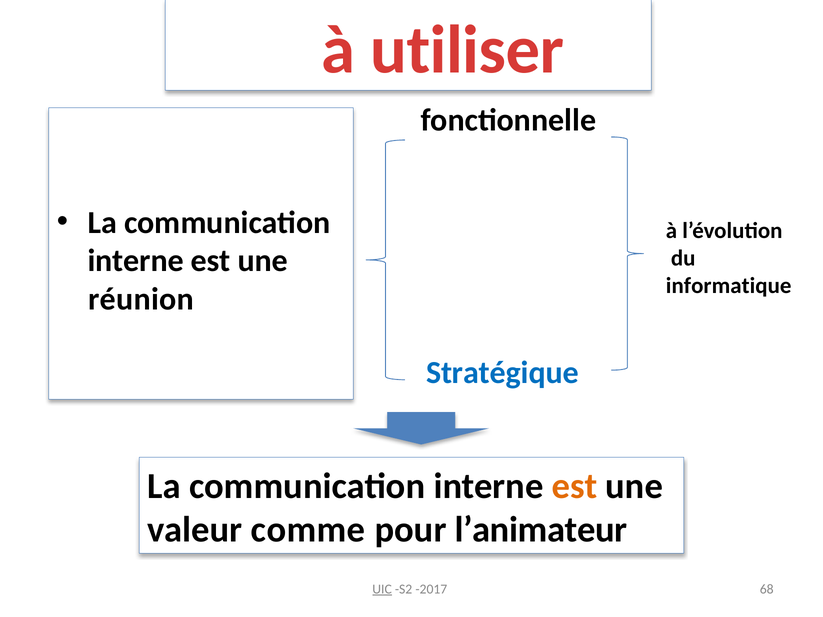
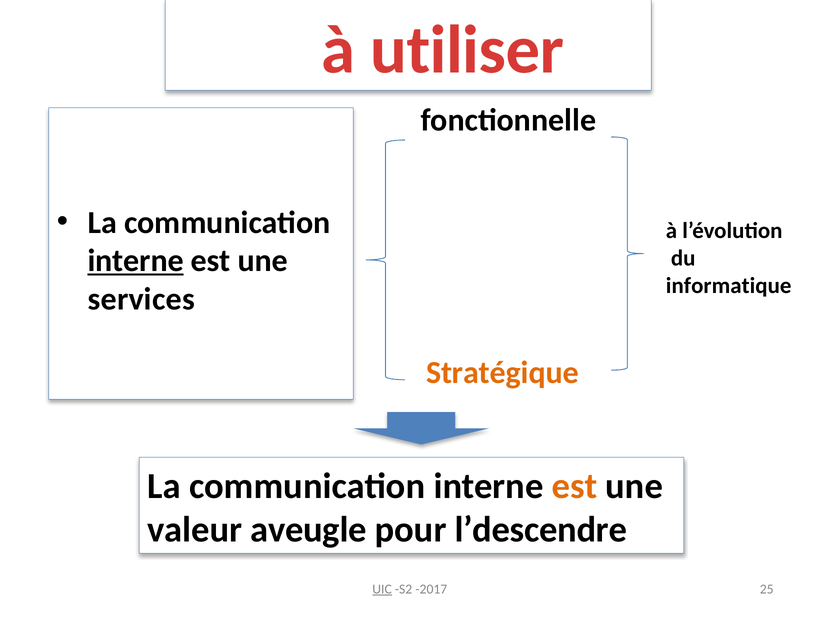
interne at (136, 261) underline: none -> present
réunion: réunion -> services
Stratégique colour: blue -> orange
comme: comme -> aveugle
l’animateur: l’animateur -> l’descendre
68: 68 -> 25
